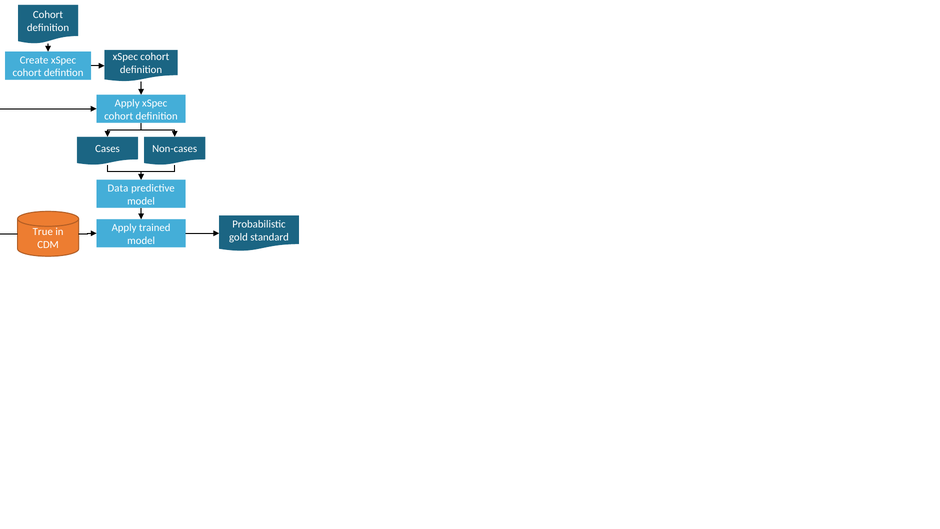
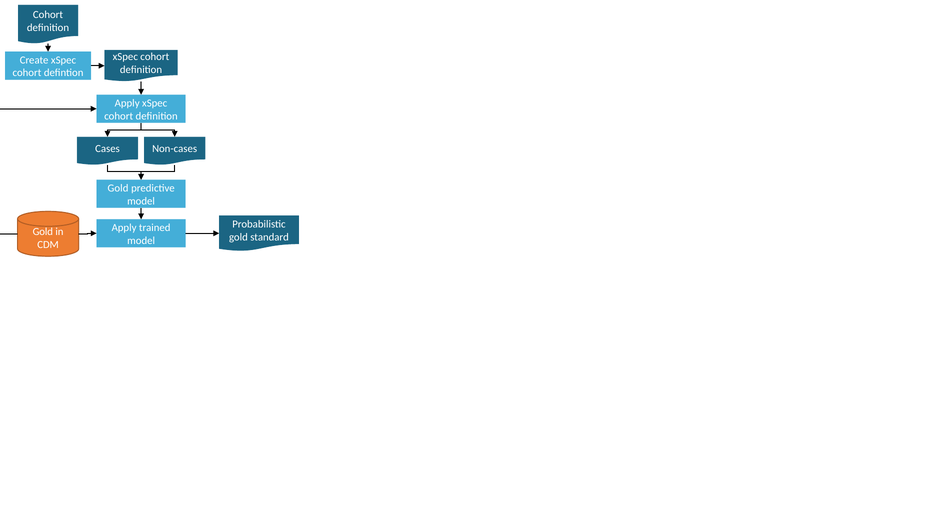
Data at (118, 188): Data -> Gold
True at (43, 232): True -> Gold
